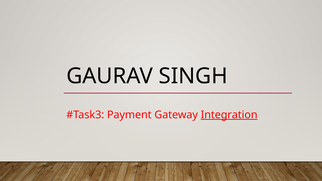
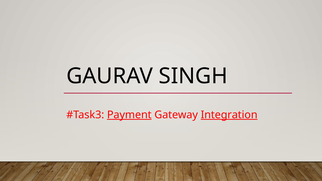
Payment underline: none -> present
